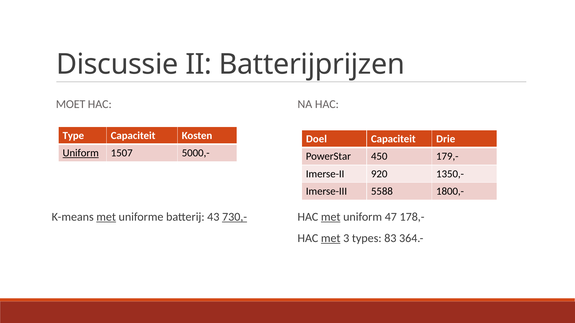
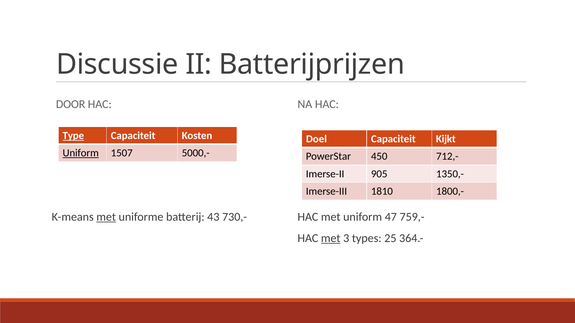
MOET: MOET -> DOOR
Type underline: none -> present
Drie: Drie -> Kijkt
179,-: 179,- -> 712,-
920: 920 -> 905
5588: 5588 -> 1810
730,- underline: present -> none
met at (331, 217) underline: present -> none
178,-: 178,- -> 759,-
83: 83 -> 25
